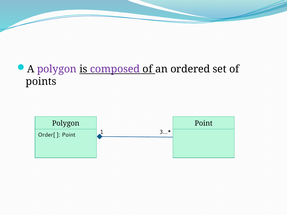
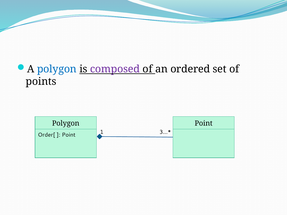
polygon at (57, 69) colour: purple -> blue
